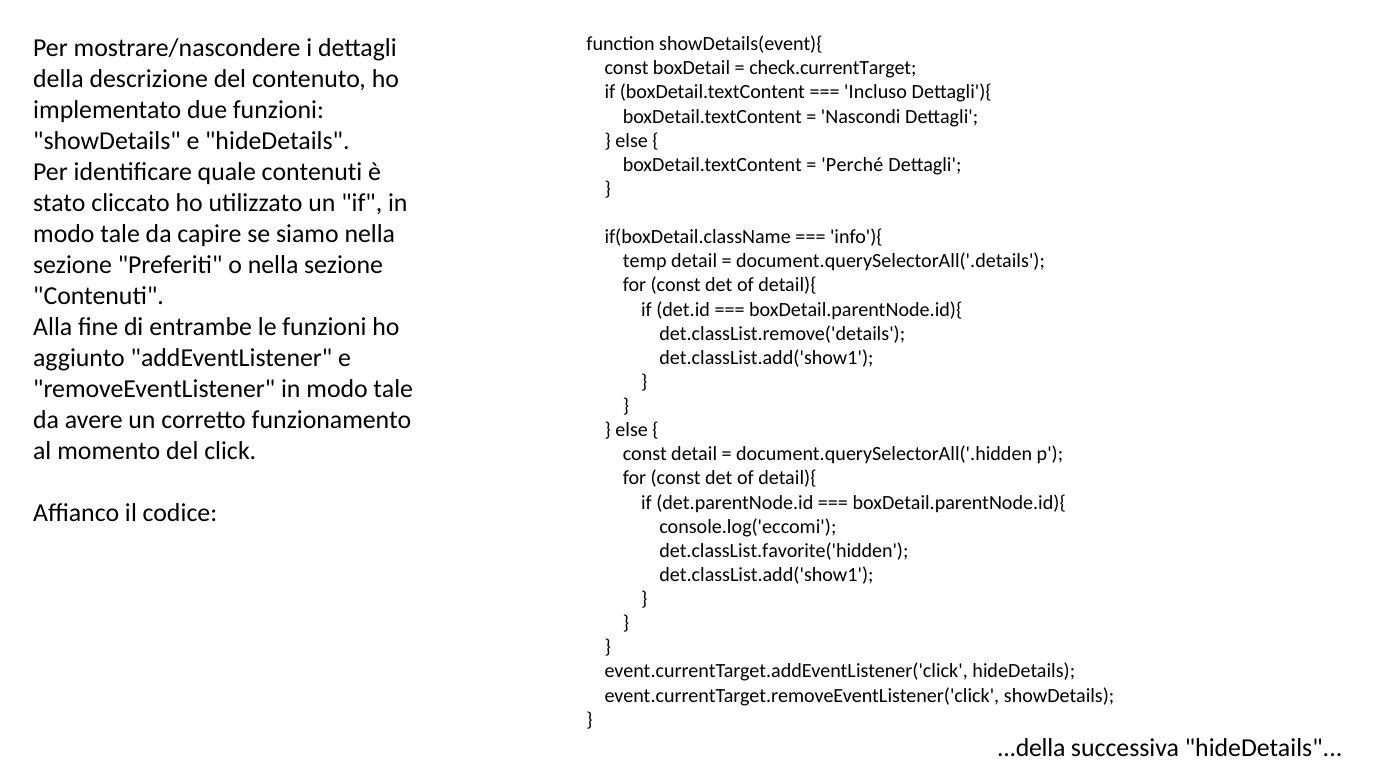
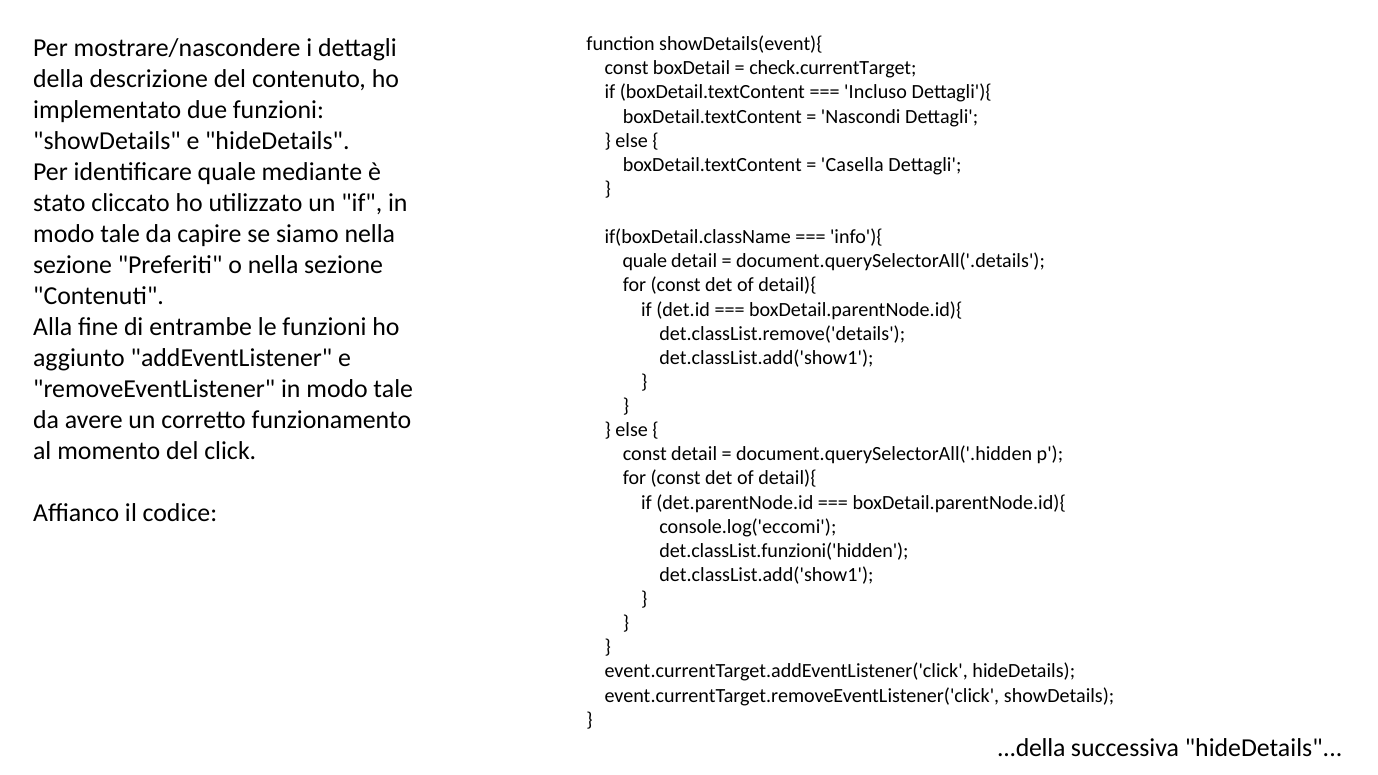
Perché: Perché -> Casella
quale contenuti: contenuti -> mediante
temp at (645, 261): temp -> quale
det.classList.favorite('hidden: det.classList.favorite('hidden -> det.classList.funzioni('hidden
